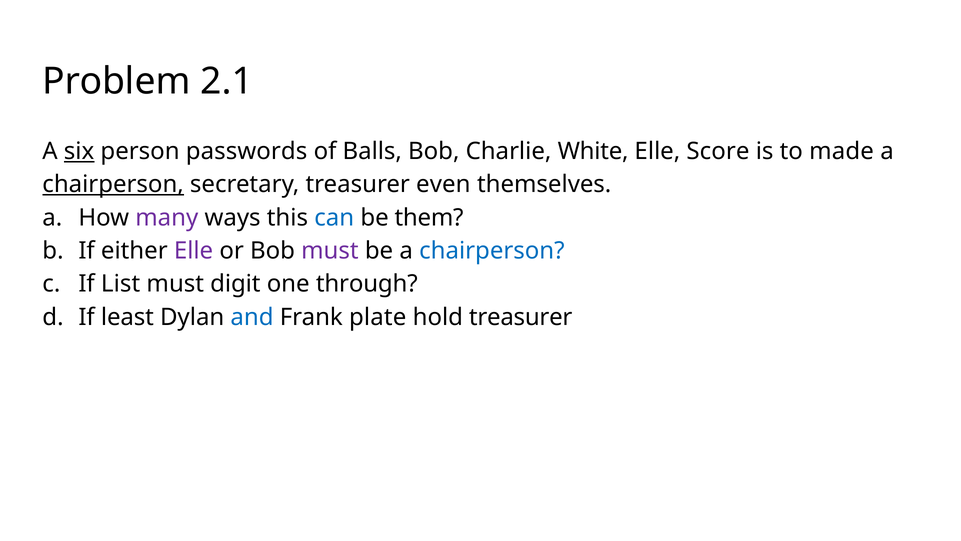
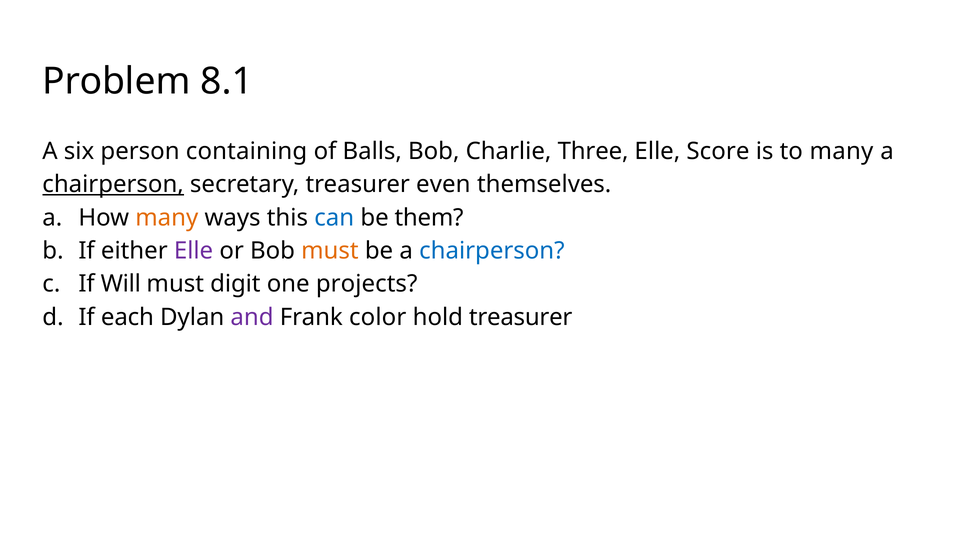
2.1: 2.1 -> 8.1
six underline: present -> none
passwords: passwords -> containing
White: White -> Three
to made: made -> many
many at (167, 217) colour: purple -> orange
must at (330, 251) colour: purple -> orange
List: List -> Will
through: through -> projects
least: least -> each
and colour: blue -> purple
plate: plate -> color
